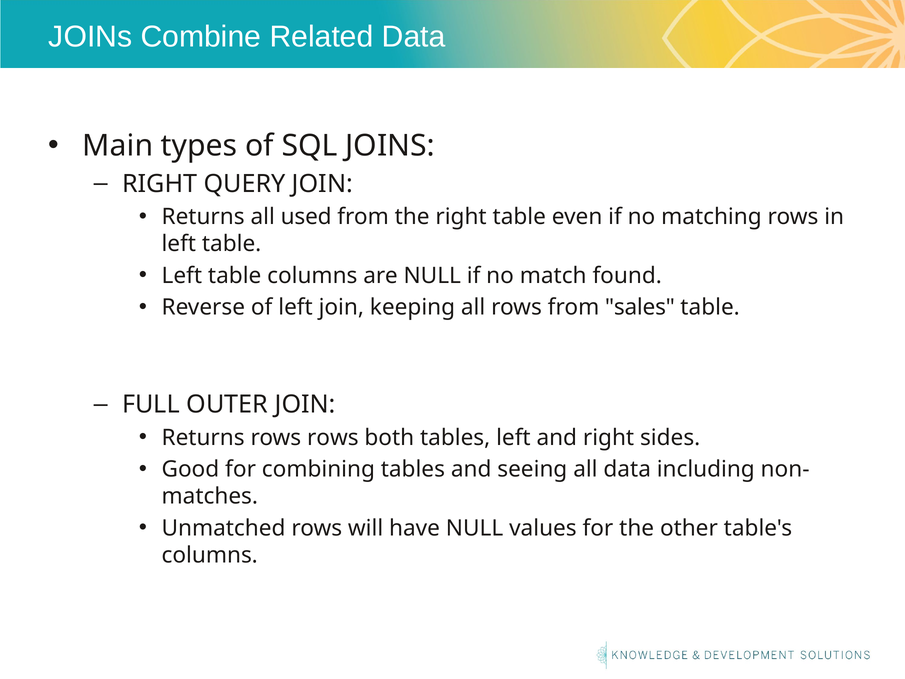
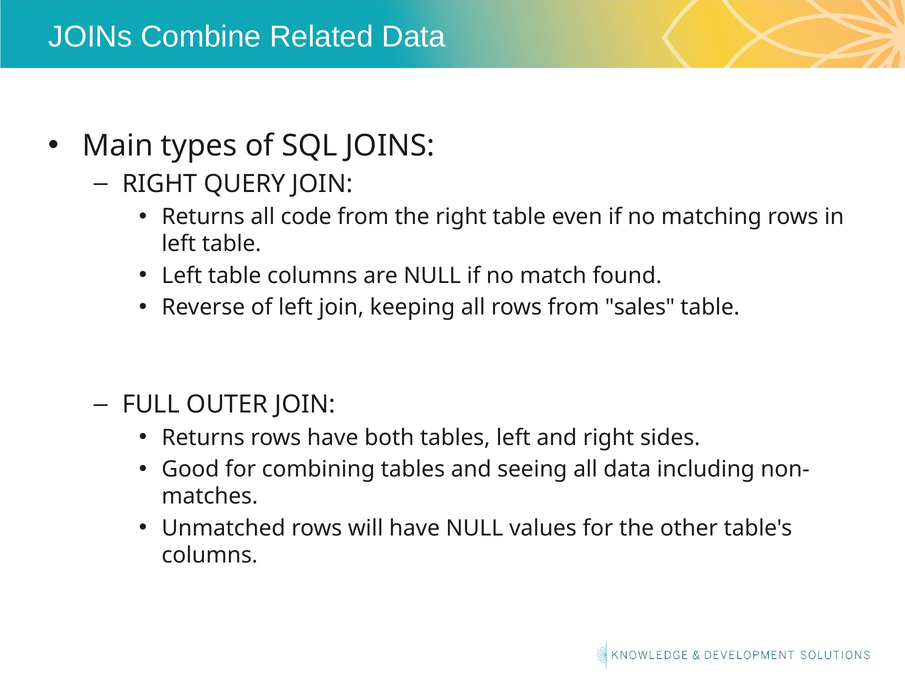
used: used -> code
rows rows: rows -> have
